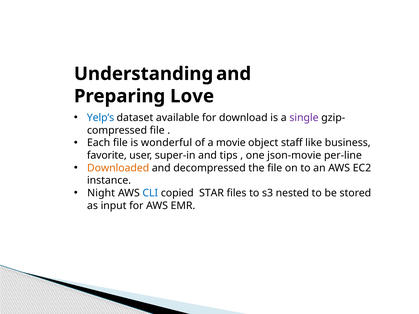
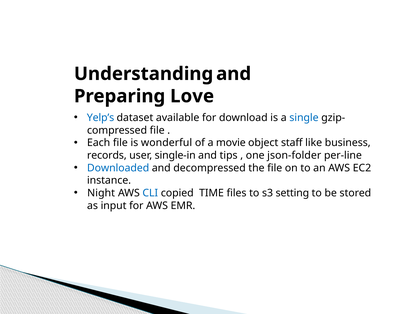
single colour: purple -> blue
favorite: favorite -> records
super-in: super-in -> single-in
json-movie: json-movie -> json-folder
Downloaded colour: orange -> blue
STAR: STAR -> TIME
nested: nested -> setting
